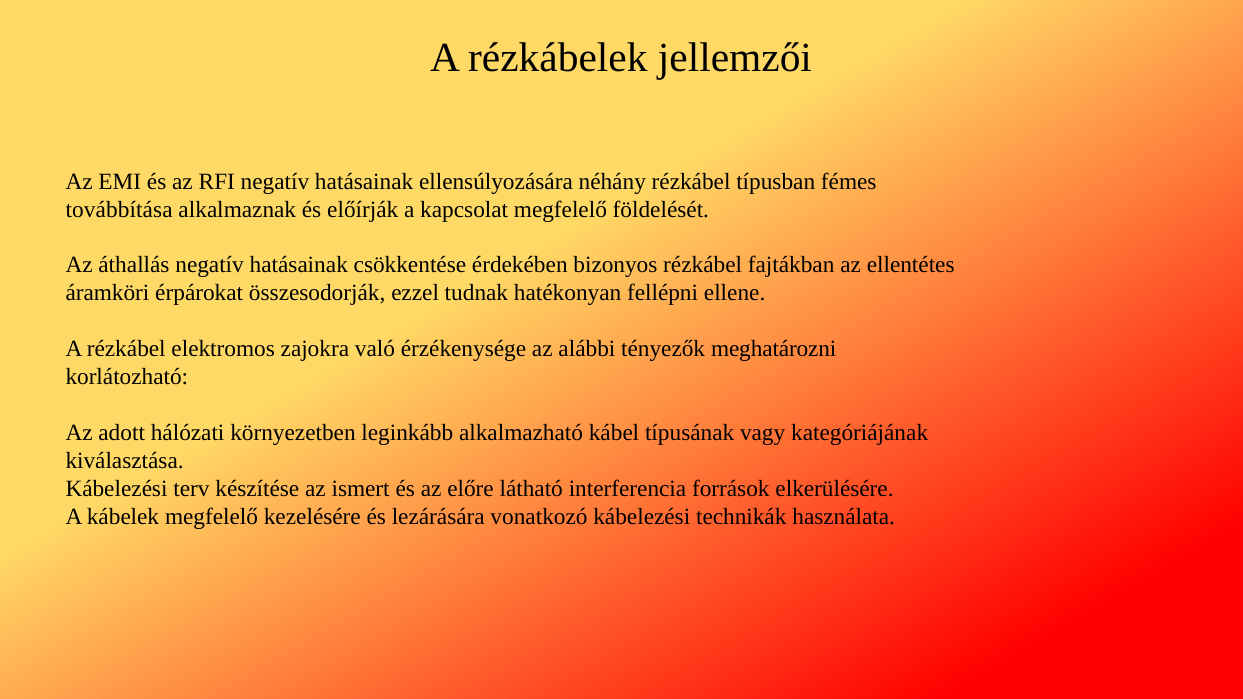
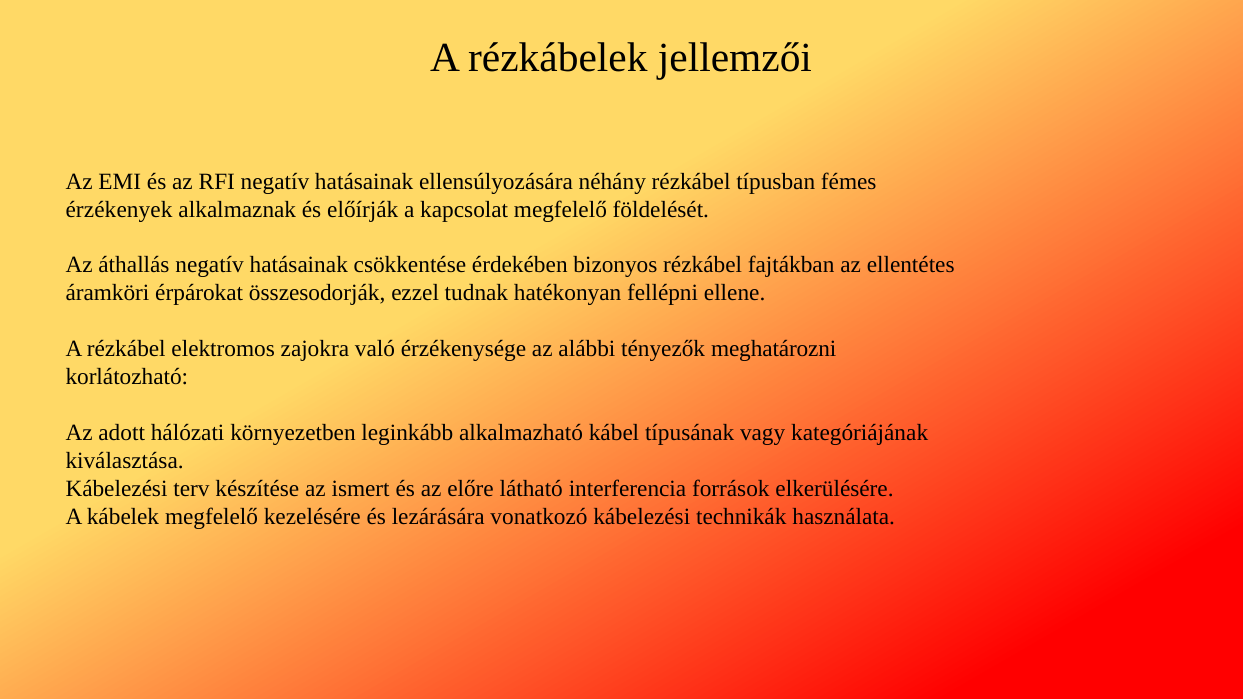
továbbítása: továbbítása -> érzékenyek
